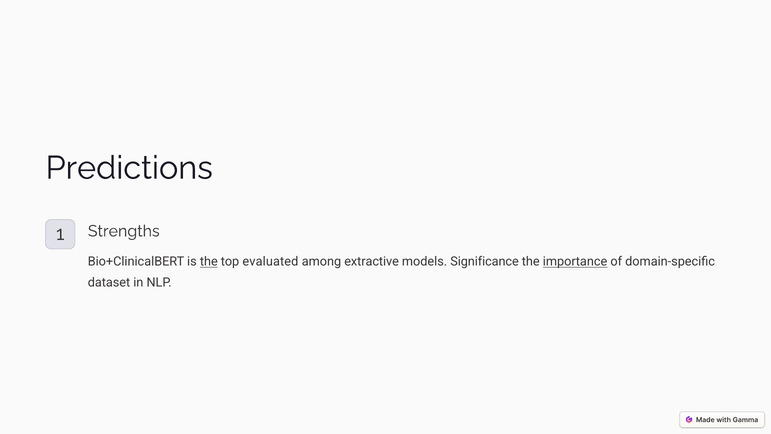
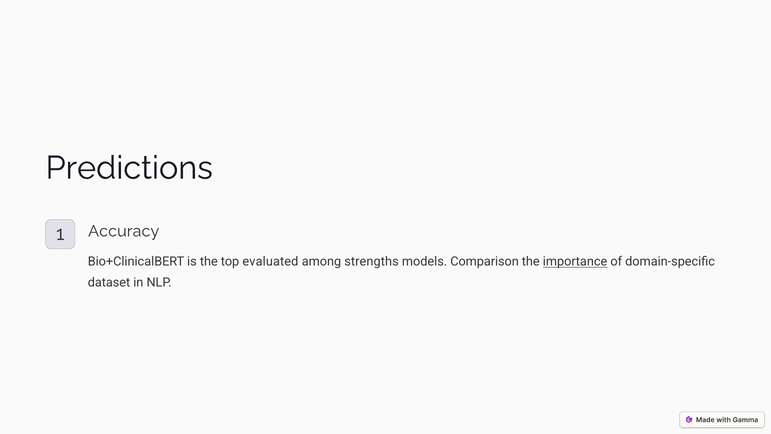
Strengths: Strengths -> Accuracy
the at (209, 262) underline: present -> none
extractive: extractive -> strengths
Significance: Significance -> Comparison
